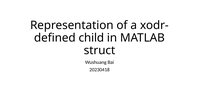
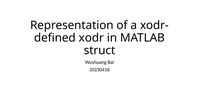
child: child -> xodr
